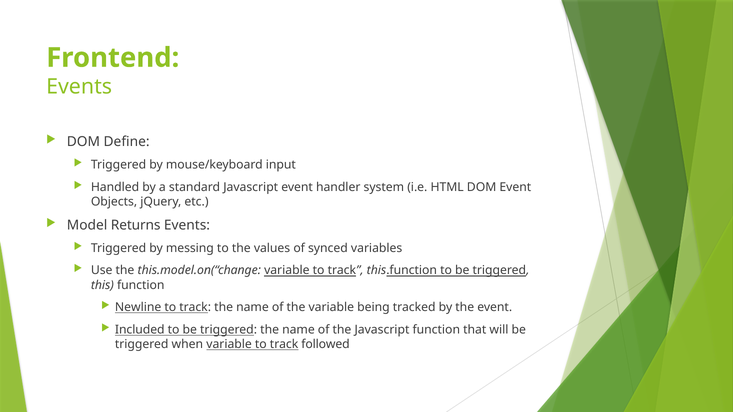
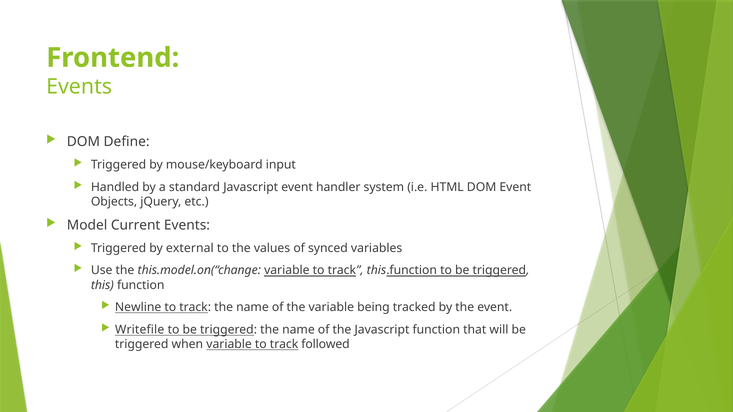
Returns: Returns -> Current
messing: messing -> external
Included: Included -> Writefile
